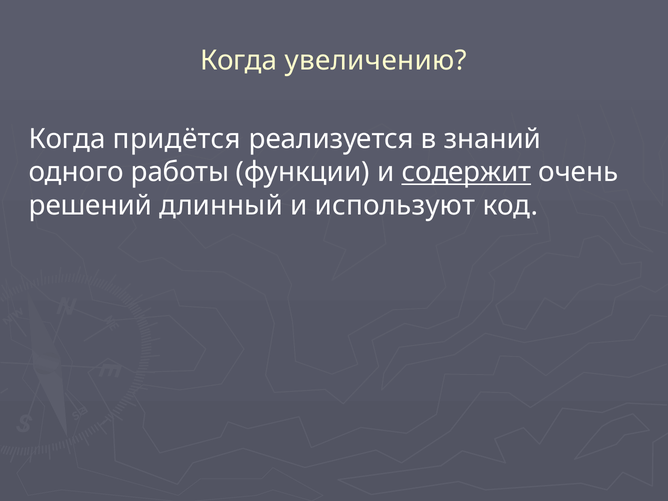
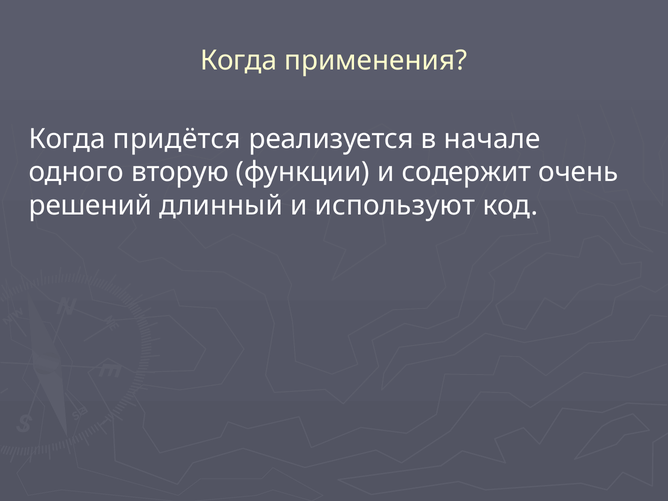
увеличению: увеличению -> применения
знаний: знаний -> начале
работы: работы -> вторую
содержит underline: present -> none
